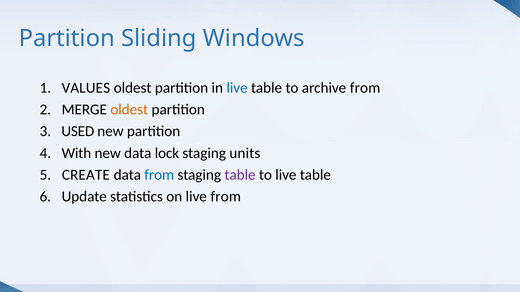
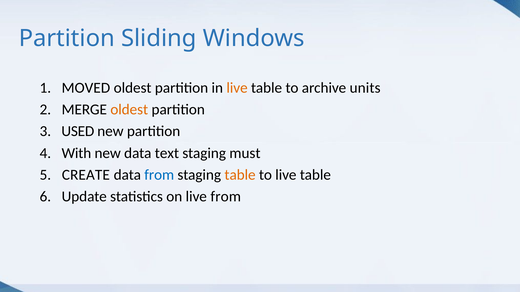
VALUES: VALUES -> MOVED
live at (237, 88) colour: blue -> orange
archive from: from -> units
lock: lock -> text
units: units -> must
table at (240, 175) colour: purple -> orange
